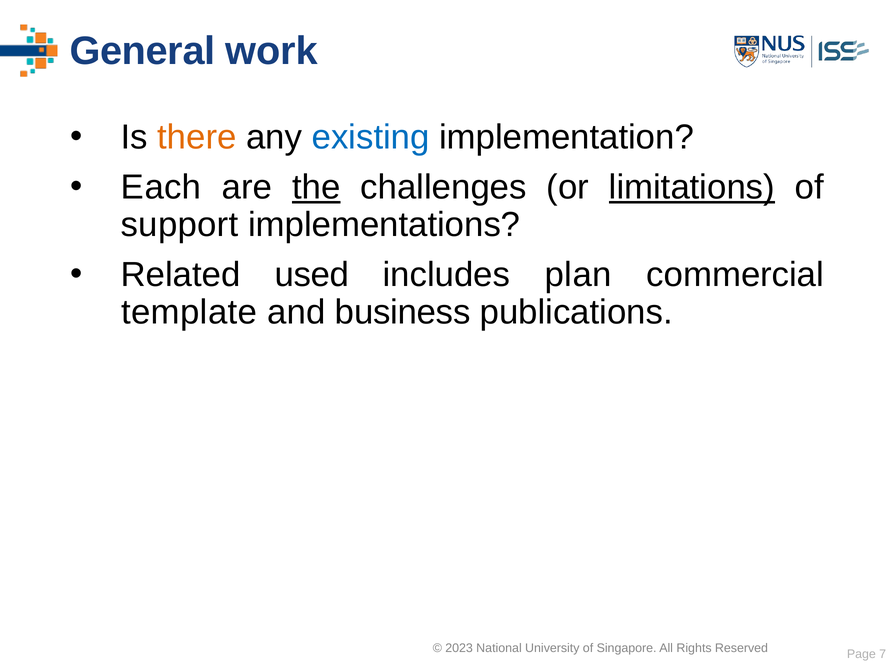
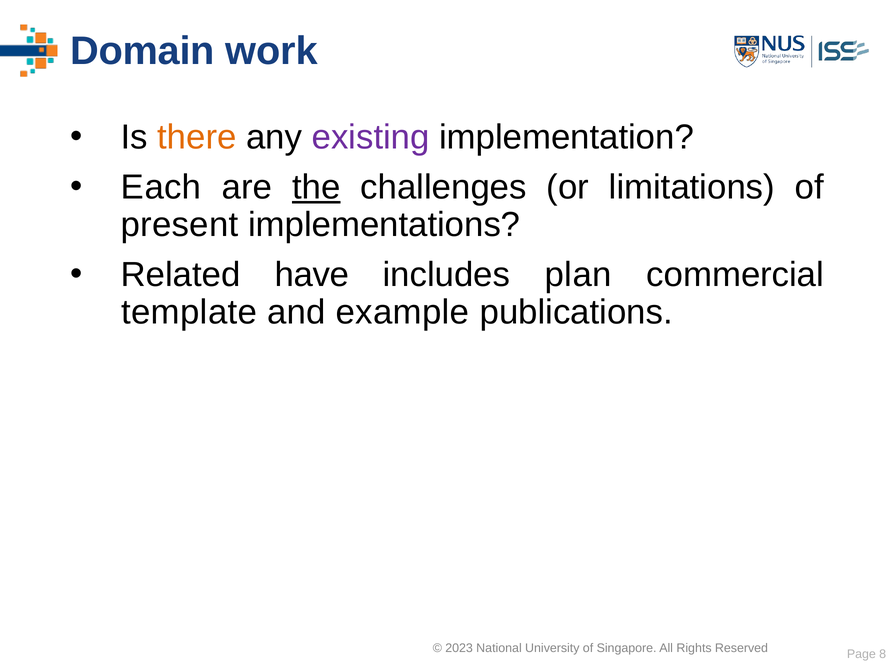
General: General -> Domain
existing colour: blue -> purple
limitations underline: present -> none
support: support -> present
used: used -> have
business: business -> example
7: 7 -> 8
